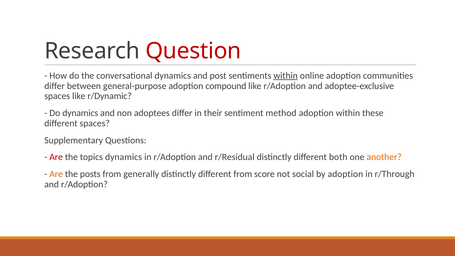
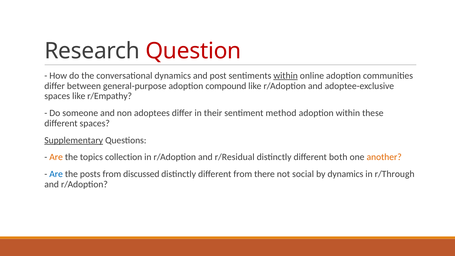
r/Dynamic: r/Dynamic -> r/Empathy
Do dynamics: dynamics -> someone
Supplementary underline: none -> present
Are at (56, 157) colour: red -> orange
topics dynamics: dynamics -> collection
Are at (56, 174) colour: orange -> blue
generally: generally -> discussed
score: score -> there
by adoption: adoption -> dynamics
